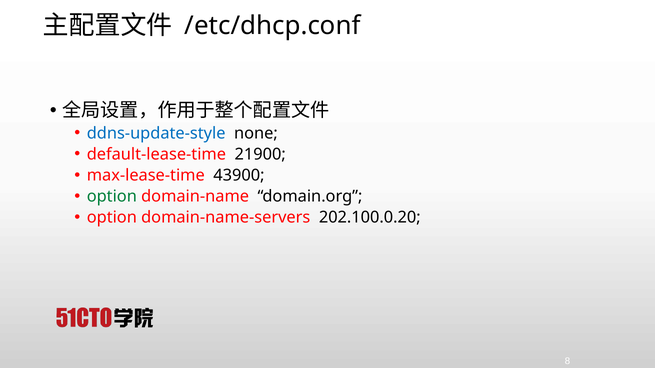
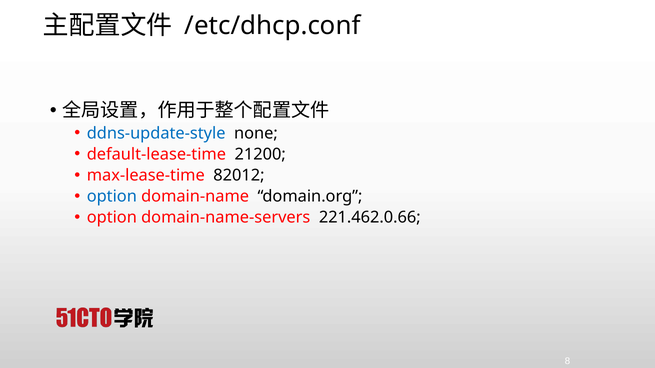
21900: 21900 -> 21200
43900: 43900 -> 82012
option at (112, 197) colour: green -> blue
202.100.0.20: 202.100.0.20 -> 221.462.0.66
